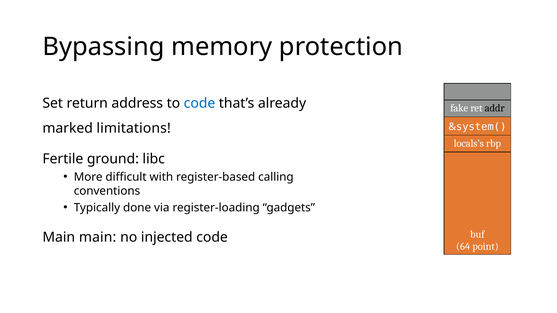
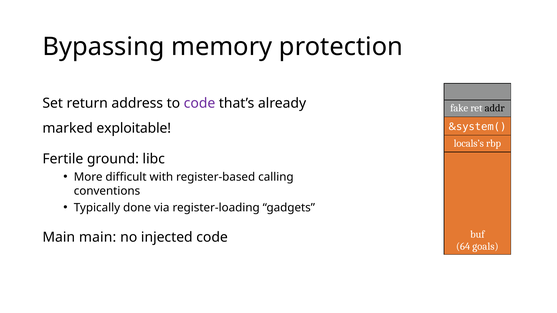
code at (200, 103) colour: blue -> purple
limitations: limitations -> exploitable
point: point -> goals
